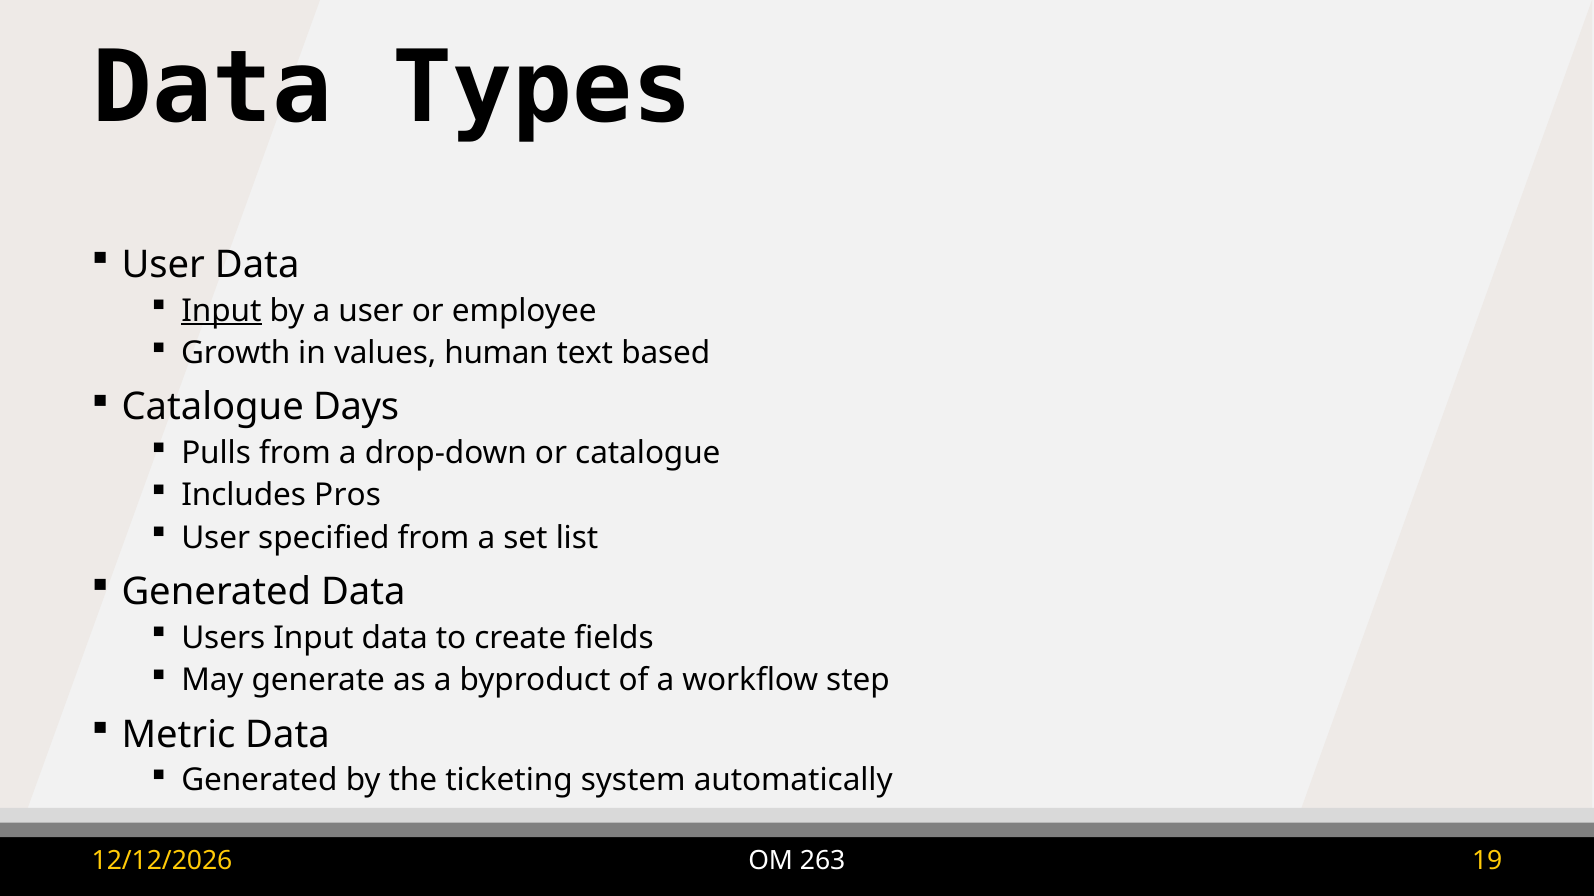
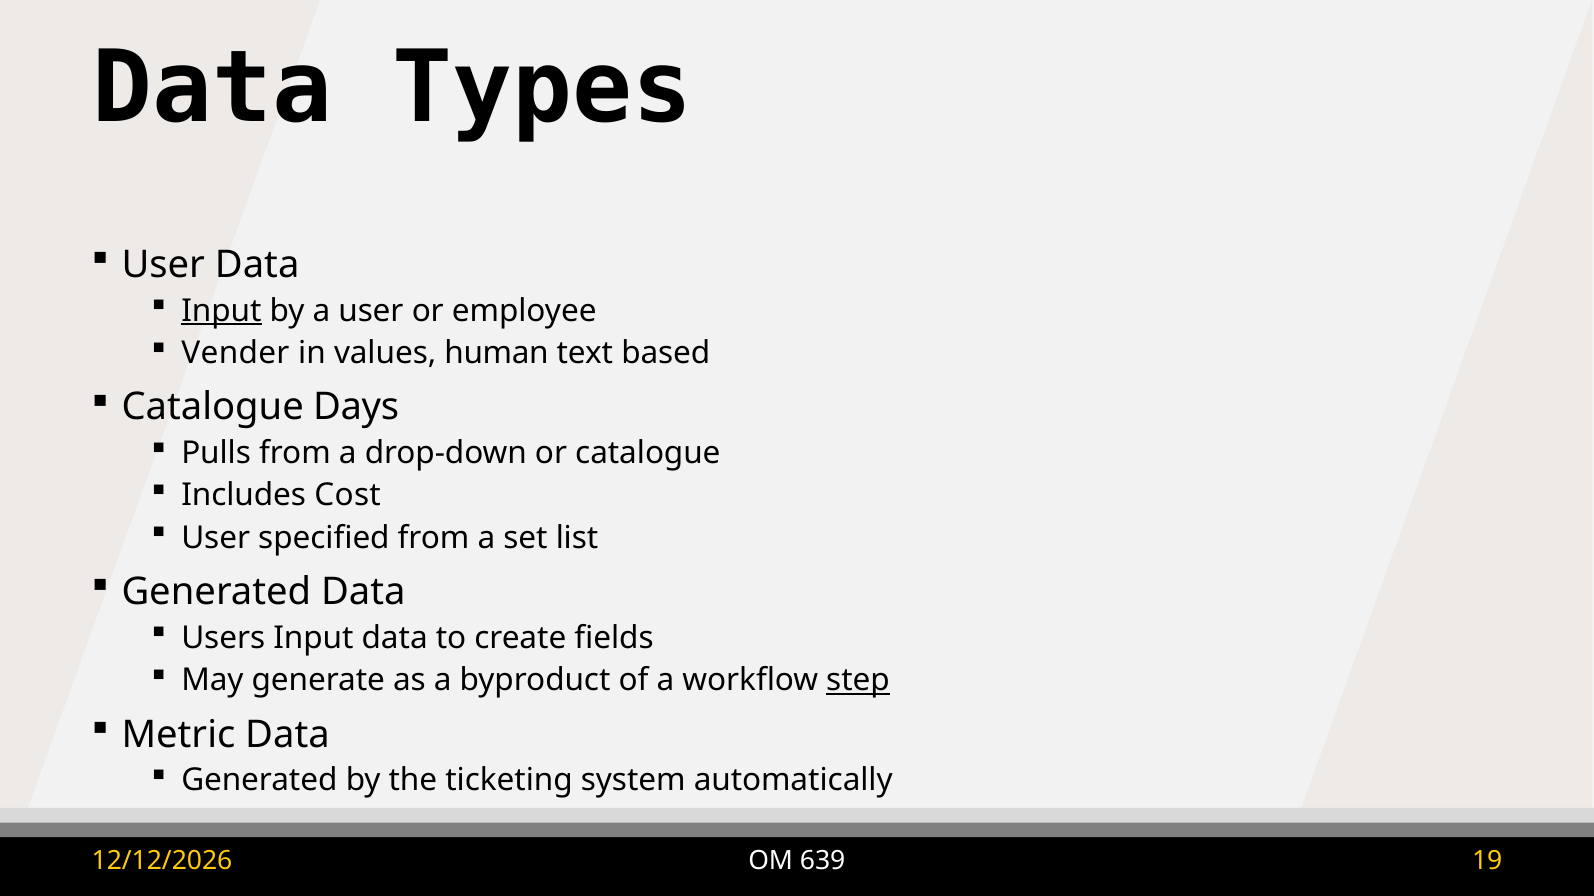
Growth: Growth -> Vender
Pros: Pros -> Cost
step underline: none -> present
263: 263 -> 639
